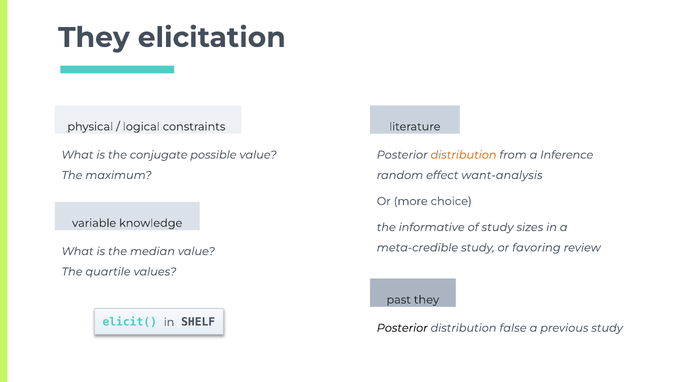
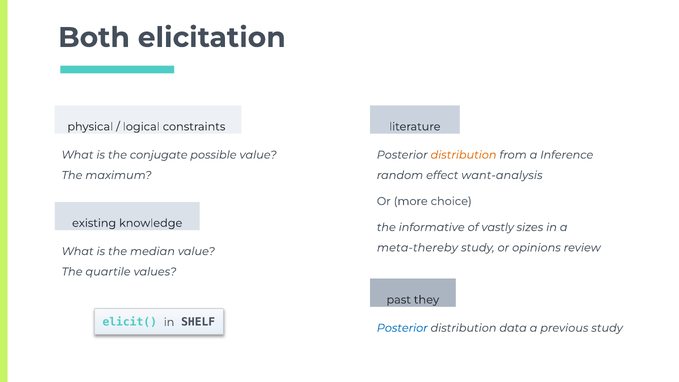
They at (94, 38): They -> Both
variable: variable -> existing
of study: study -> vastly
meta-credible: meta-credible -> meta-thereby
favoring: favoring -> opinions
Posterior at (402, 328) colour: black -> blue
false: false -> data
